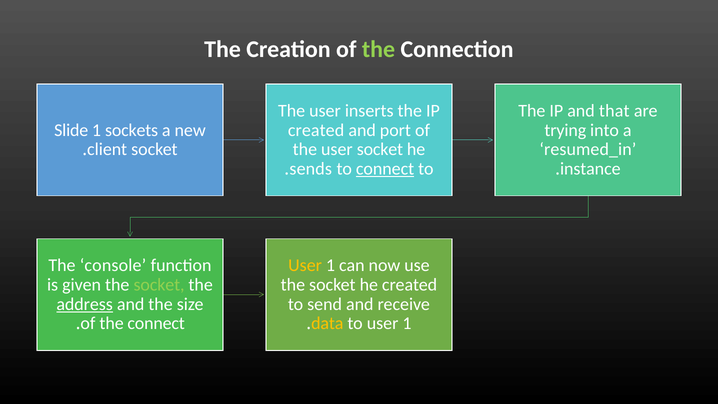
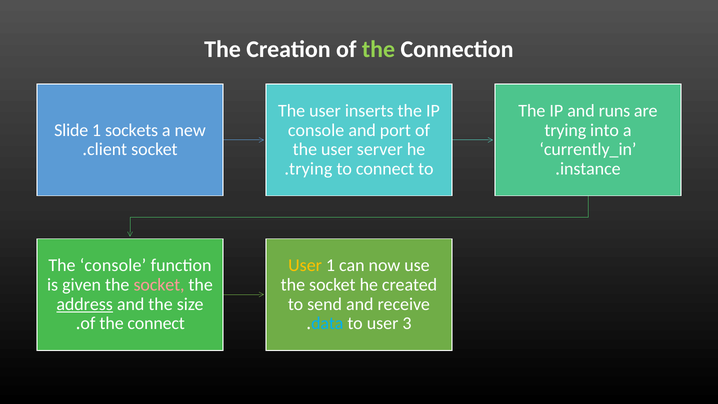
that: that -> runs
created at (316, 130): created -> console
user socket: socket -> server
resumed_in: resumed_in -> currently_in
sends at (311, 169): sends -> trying
connect at (385, 169) underline: present -> none
socket at (159, 285) colour: light green -> pink
data colour: yellow -> light blue
to user 1: 1 -> 3
